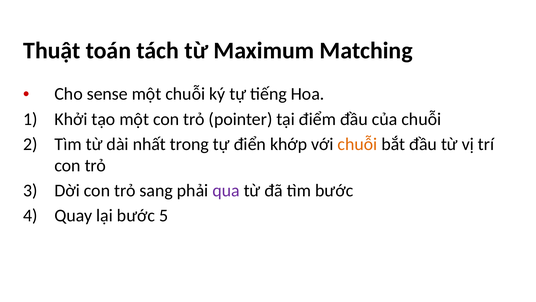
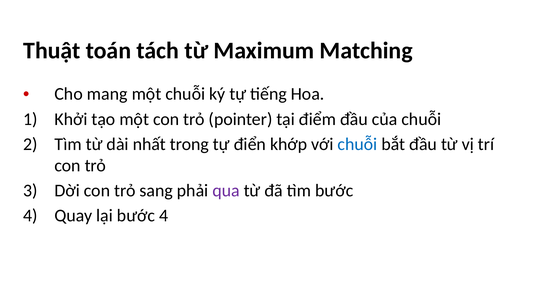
sense: sense -> mang
chuỗi at (357, 144) colour: orange -> blue
lại bước 5: 5 -> 4
